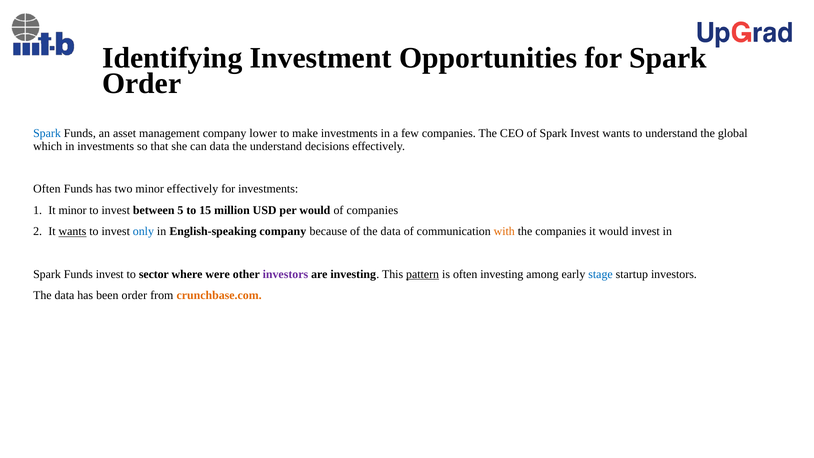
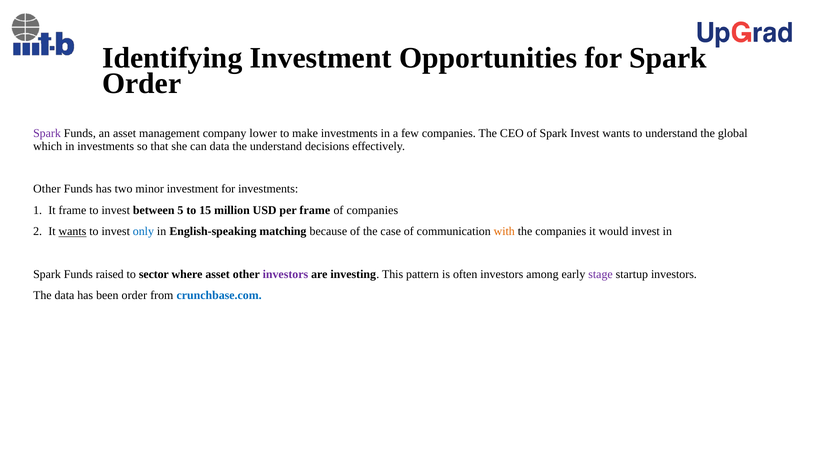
Spark at (47, 133) colour: blue -> purple
Often at (47, 189): Often -> Other
minor effectively: effectively -> investment
It minor: minor -> frame
per would: would -> frame
English-speaking company: company -> matching
of the data: data -> case
Funds invest: invest -> raised
where were: were -> asset
pattern underline: present -> none
often investing: investing -> investors
stage colour: blue -> purple
crunchbase.com colour: orange -> blue
